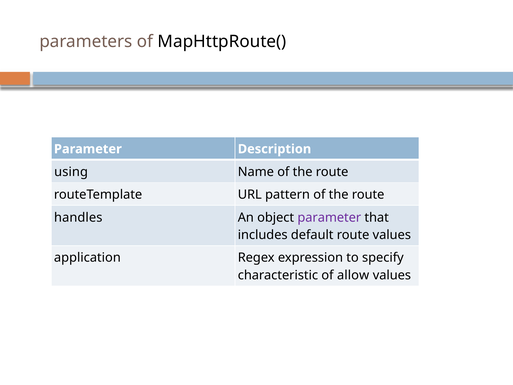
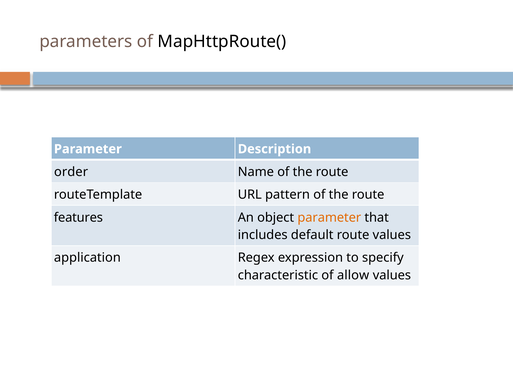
using: using -> order
handles: handles -> features
parameter at (329, 217) colour: purple -> orange
